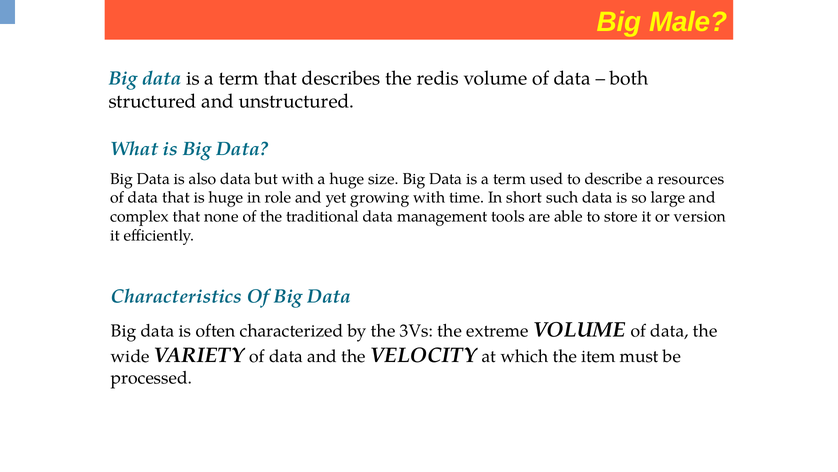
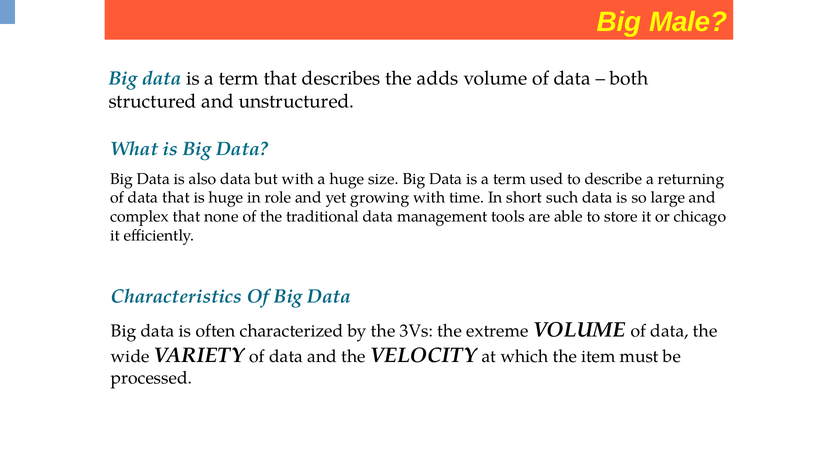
redis: redis -> adds
resources: resources -> returning
version: version -> chicago
